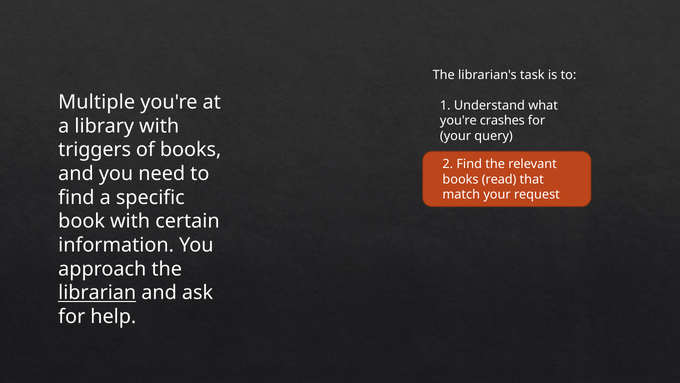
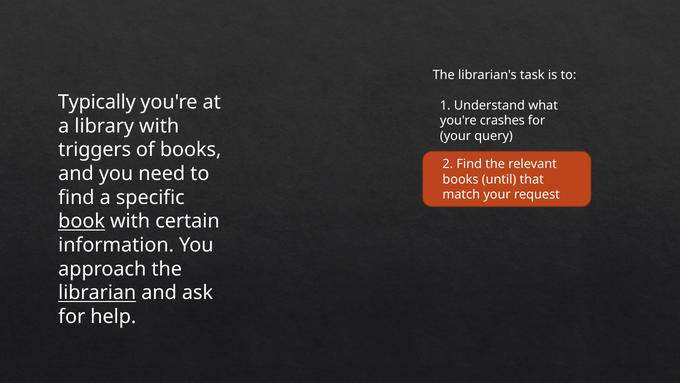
Multiple: Multiple -> Typically
read: read -> until
book underline: none -> present
